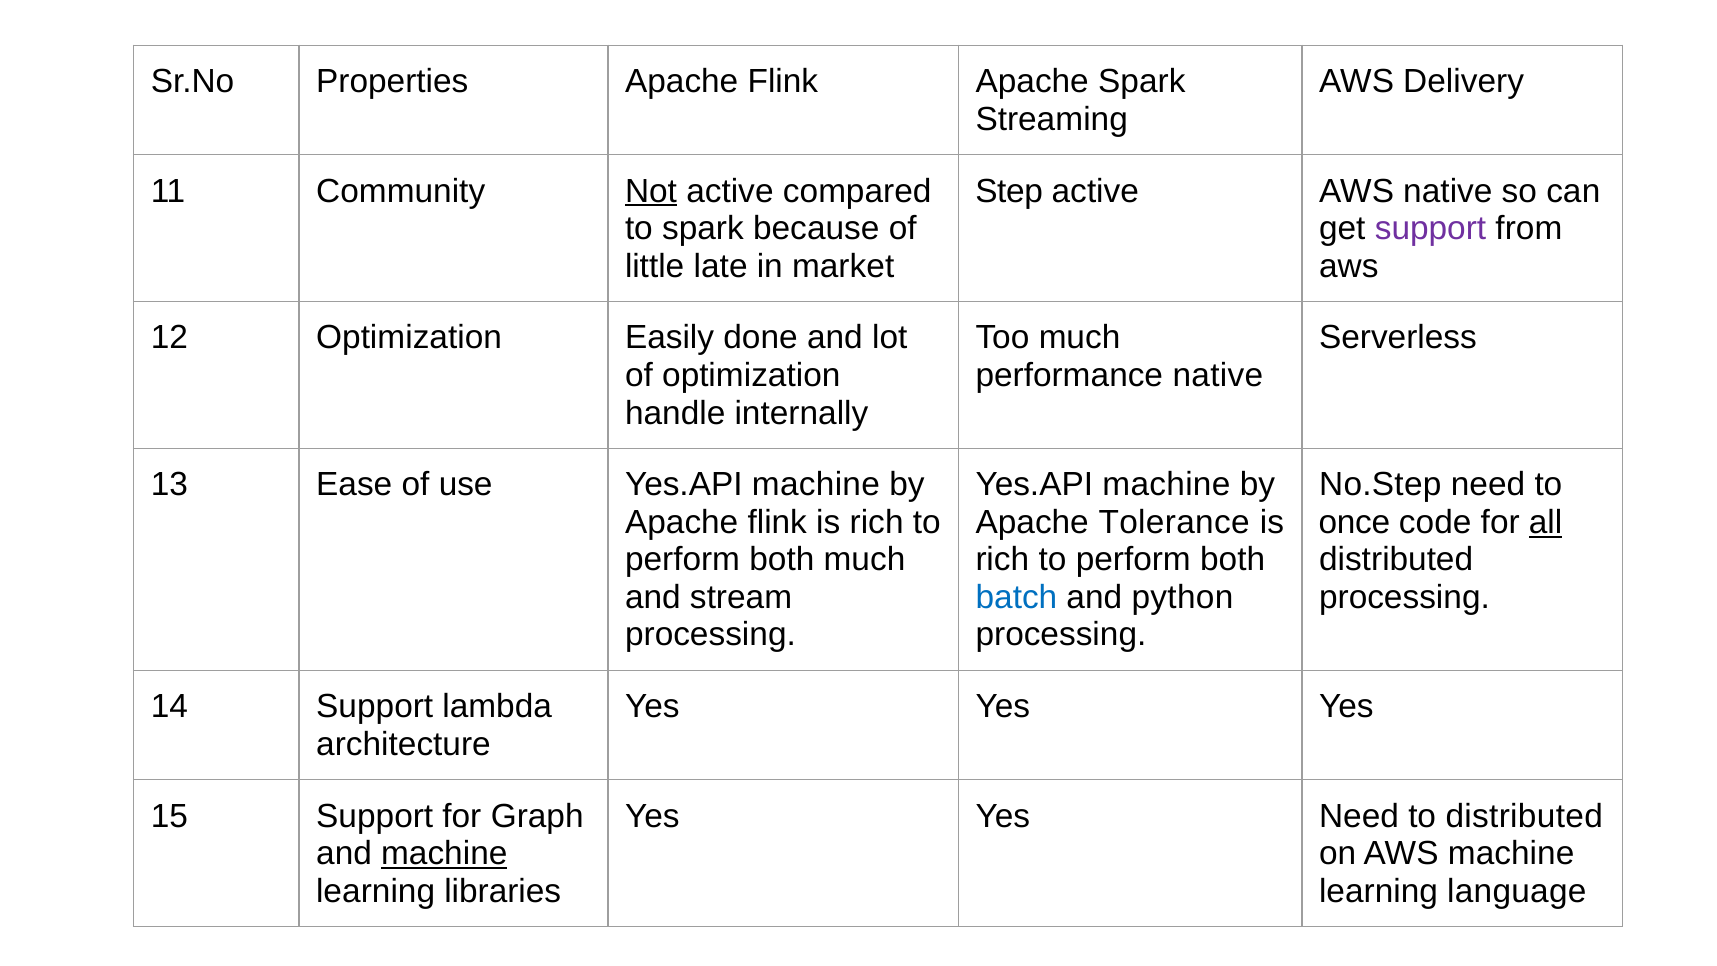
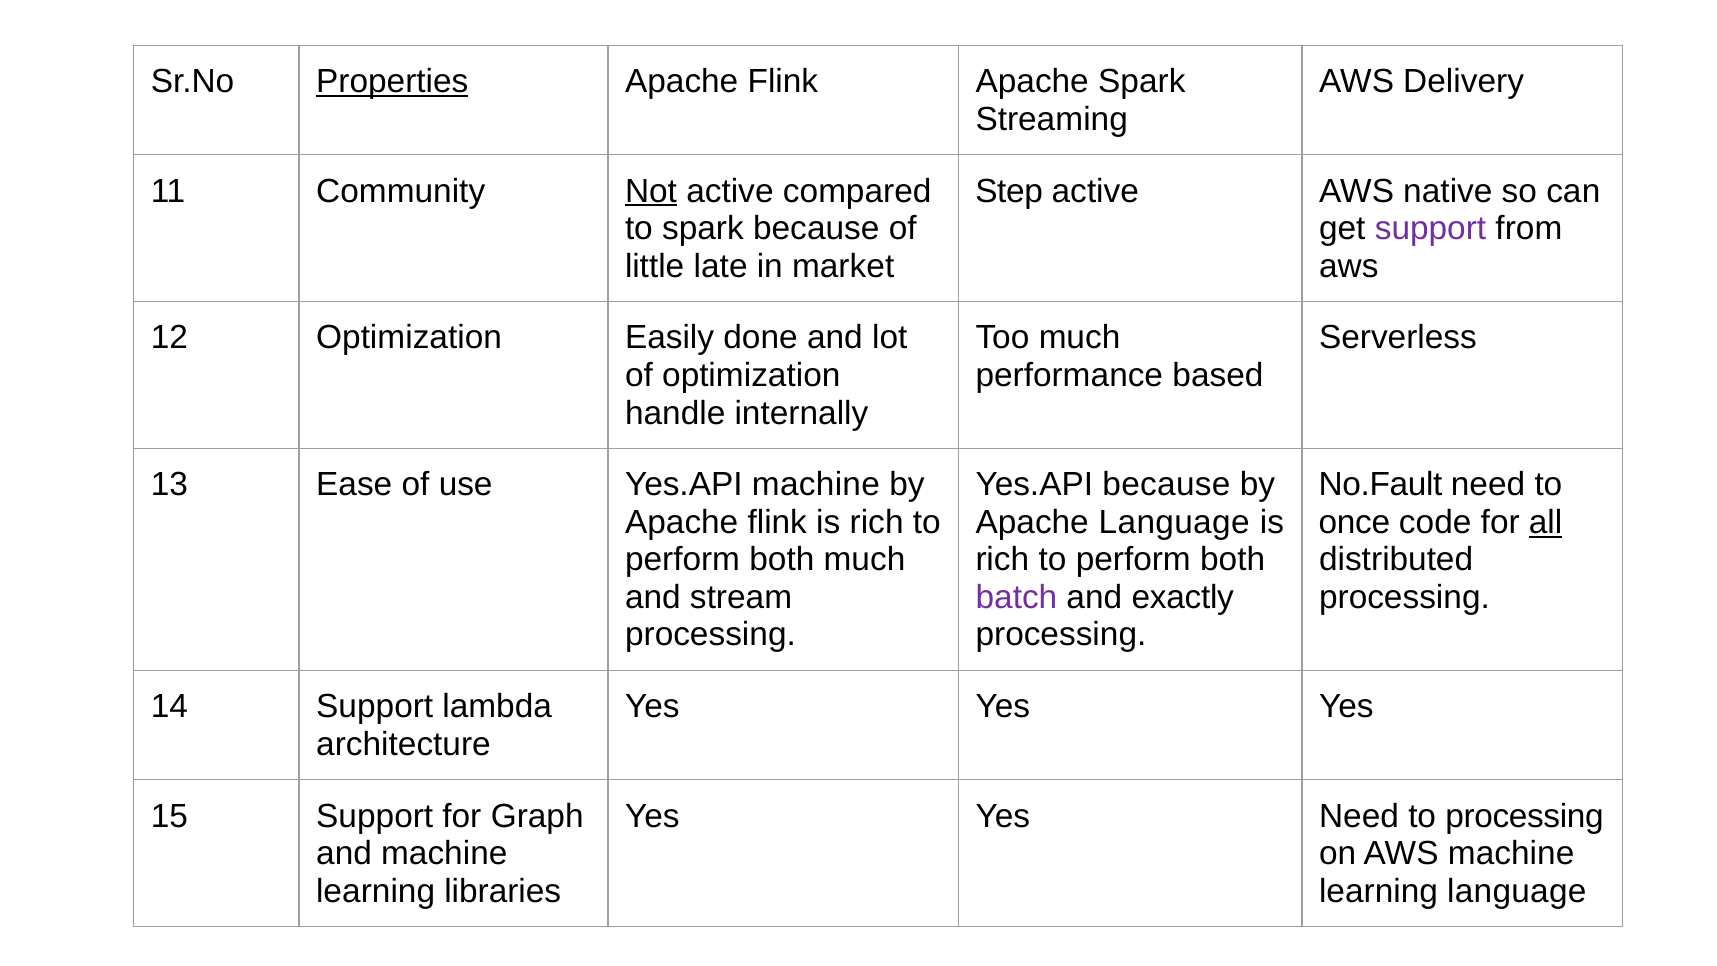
Properties underline: none -> present
performance native: native -> based
machine at (1166, 485): machine -> because
No.Step: No.Step -> No.Fault
Apache Tolerance: Tolerance -> Language
batch colour: blue -> purple
python: python -> exactly
to distributed: distributed -> processing
machine at (444, 853) underline: present -> none
